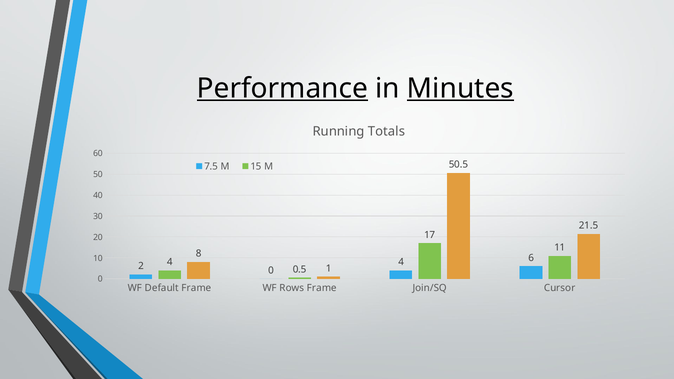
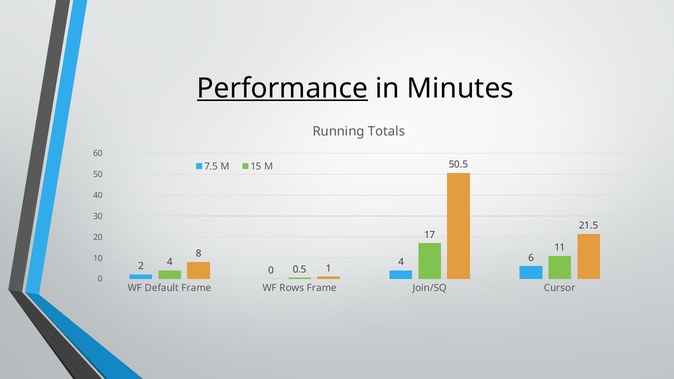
Minutes underline: present -> none
